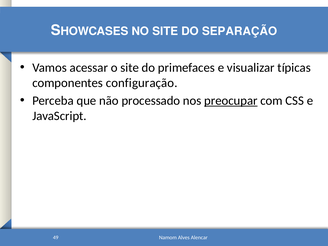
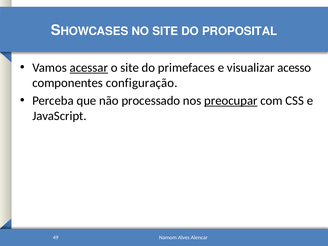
SEPARAÇÃO: SEPARAÇÃO -> PROPOSITAL
acessar underline: none -> present
típicas: típicas -> acesso
